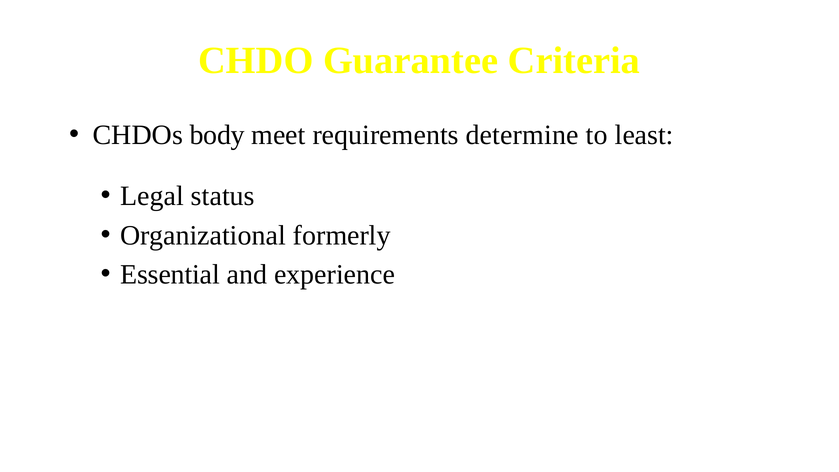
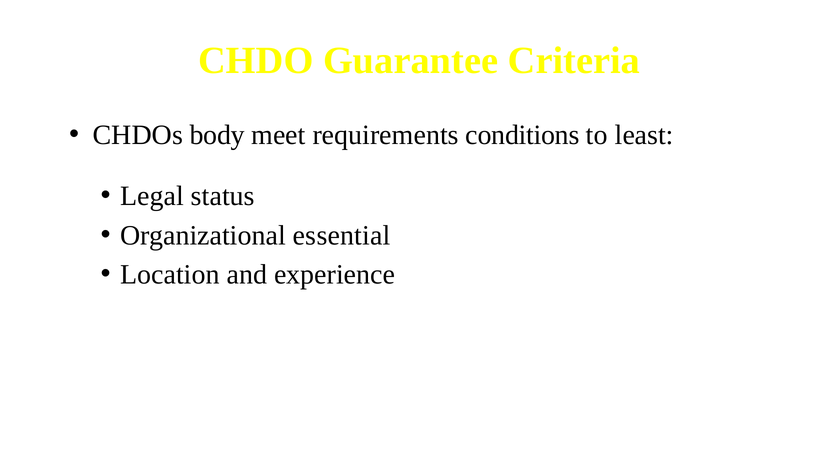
determine: determine -> conditions
formerly: formerly -> essential
Essential: Essential -> Location
